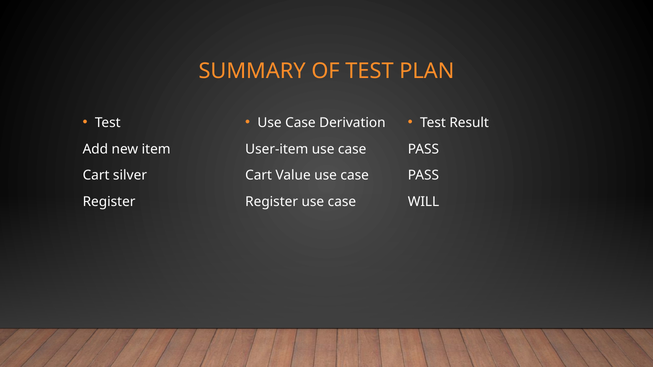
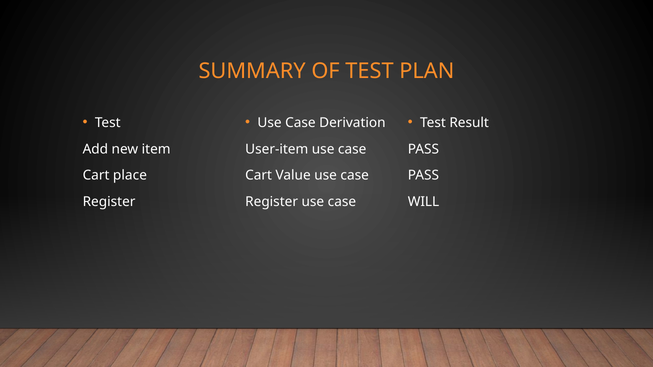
silver: silver -> place
